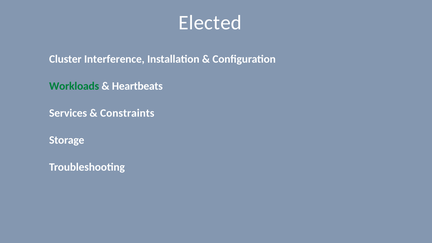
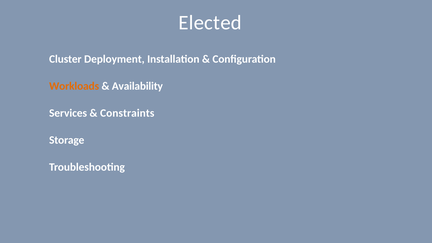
Interference: Interference -> Deployment
Workloads colour: green -> orange
Heartbeats: Heartbeats -> Availability
